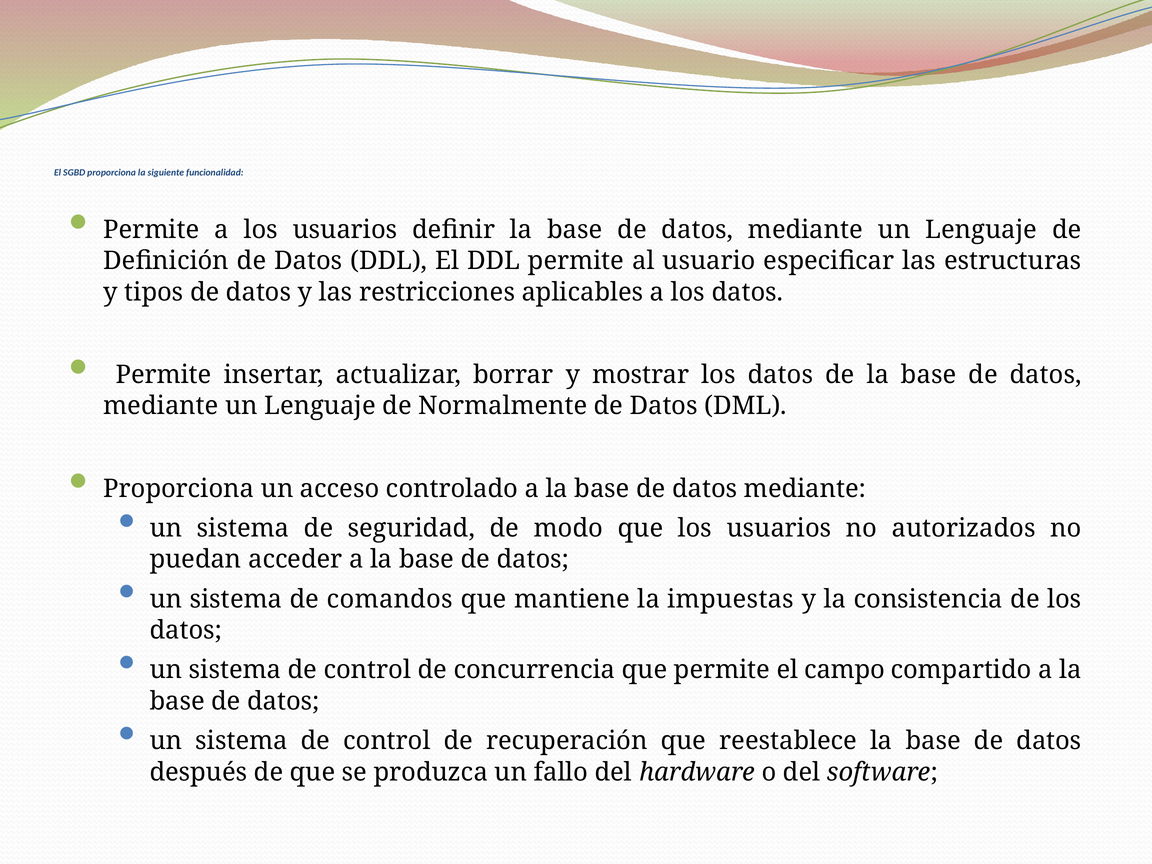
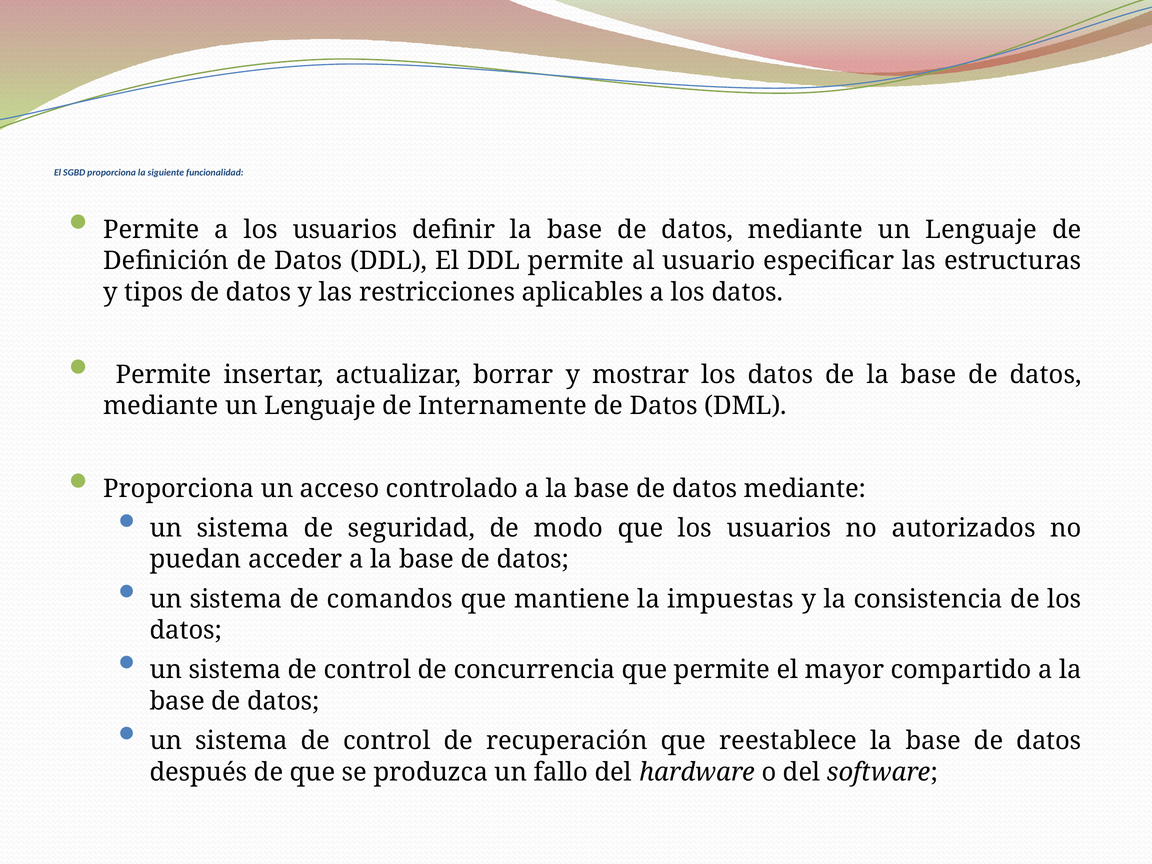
Normalmente: Normalmente -> Internamente
campo: campo -> mayor
